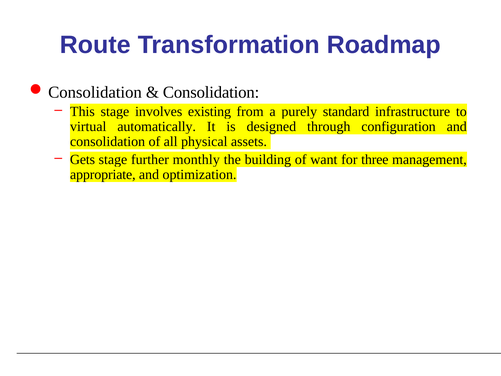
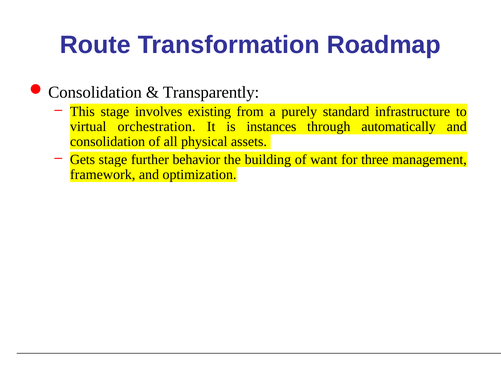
Consolidation at (211, 92): Consolidation -> Transparently
automatically: automatically -> orchestration
designed: designed -> instances
configuration: configuration -> automatically
monthly: monthly -> behavior
appropriate: appropriate -> framework
